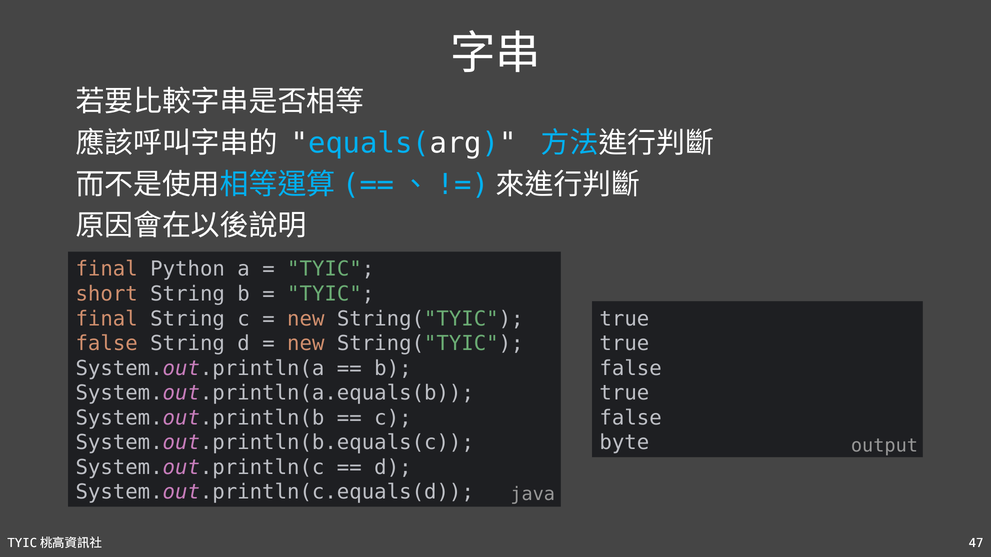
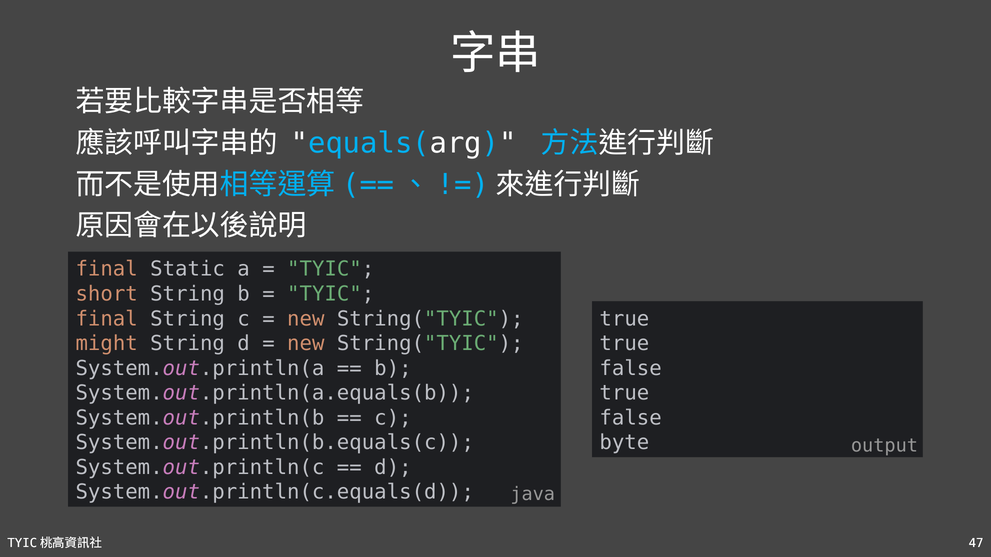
Python: Python -> Static
false at (107, 344): false -> might
